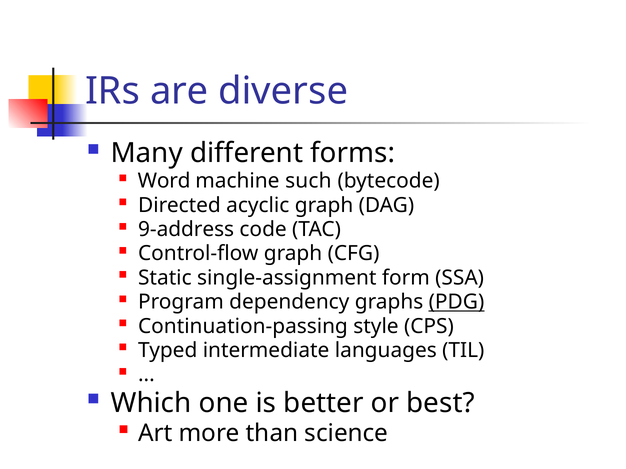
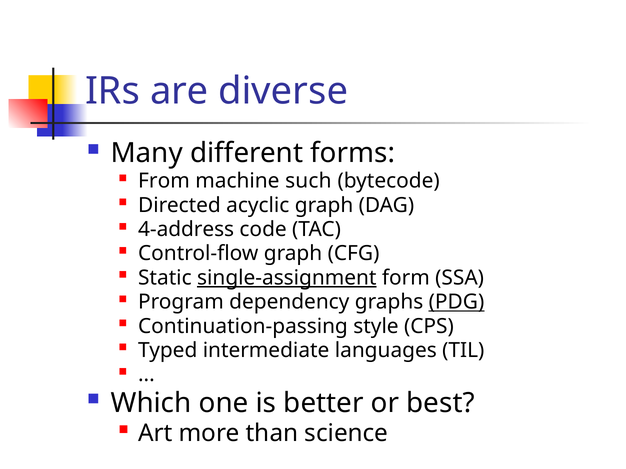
Word: Word -> From
9-address: 9-address -> 4-address
single-assignment underline: none -> present
